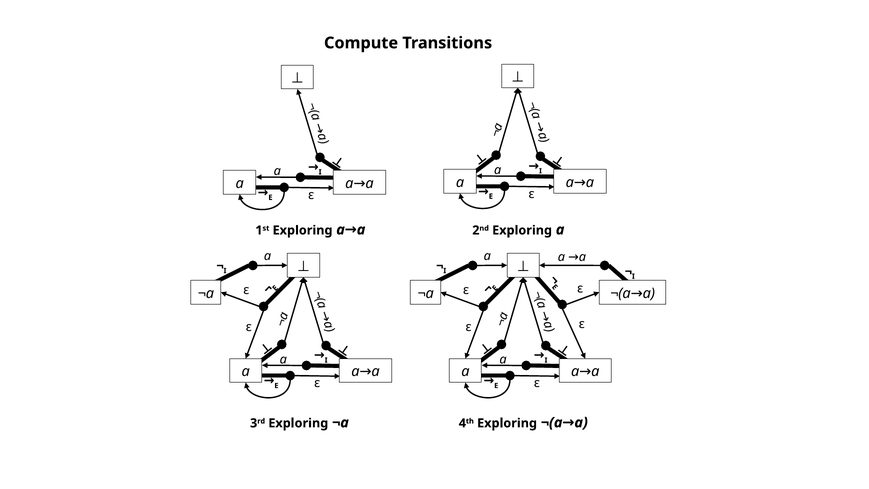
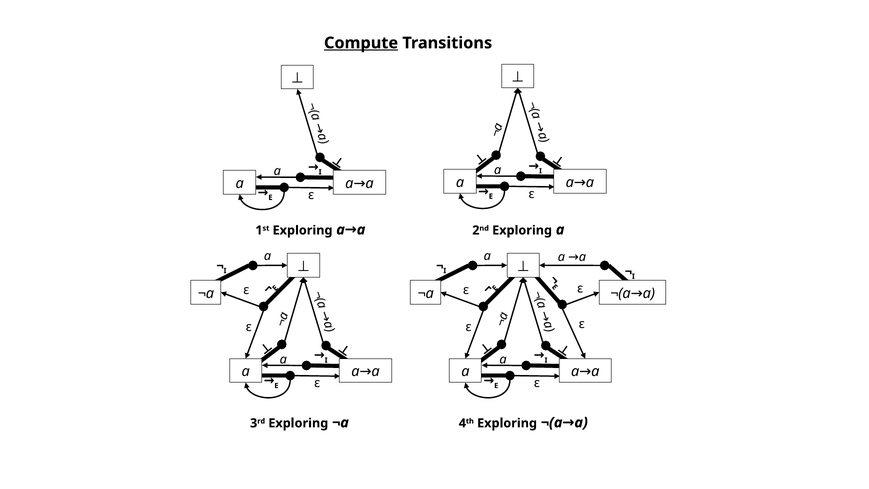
Compute underline: none -> present
